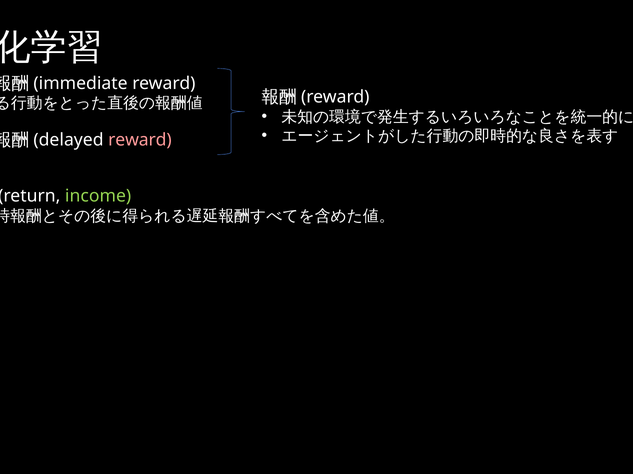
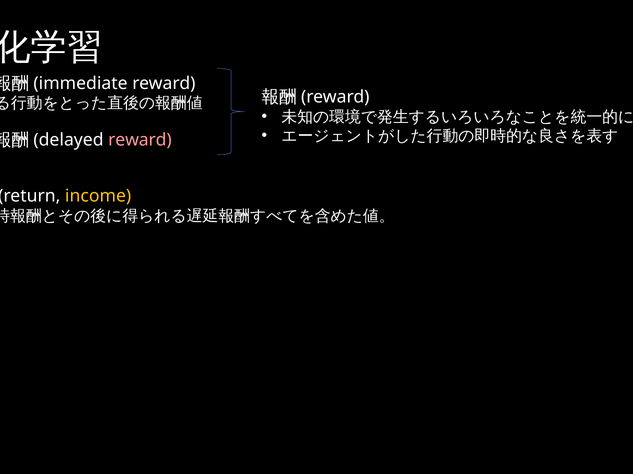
income colour: light green -> yellow
